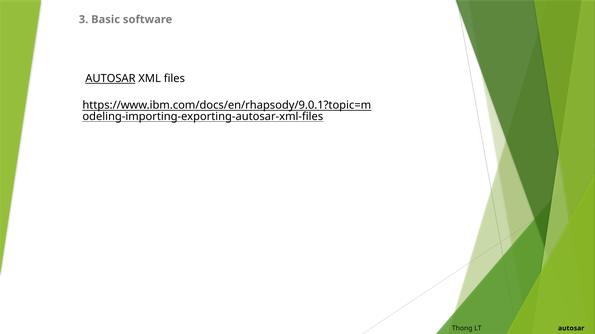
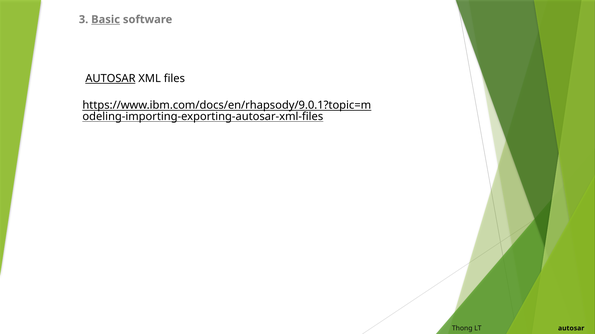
Basic underline: none -> present
